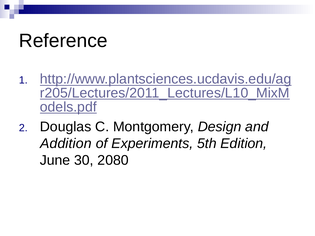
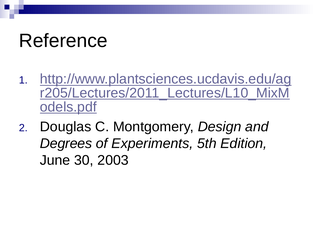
Addition: Addition -> Degrees
2080: 2080 -> 2003
